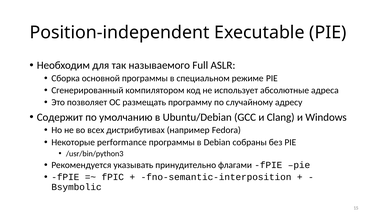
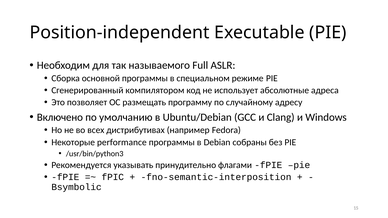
Содержит: Содержит -> Включено
